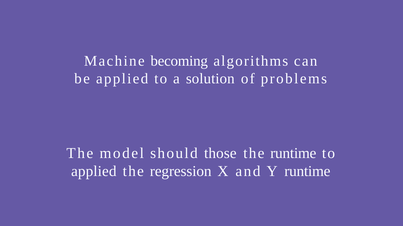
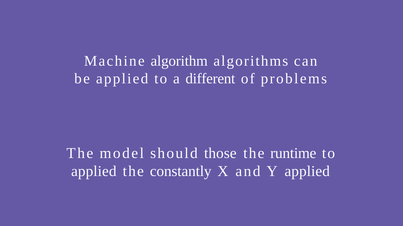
becoming: becoming -> algorithm
solution: solution -> different
regression: regression -> constantly
Y runtime: runtime -> applied
